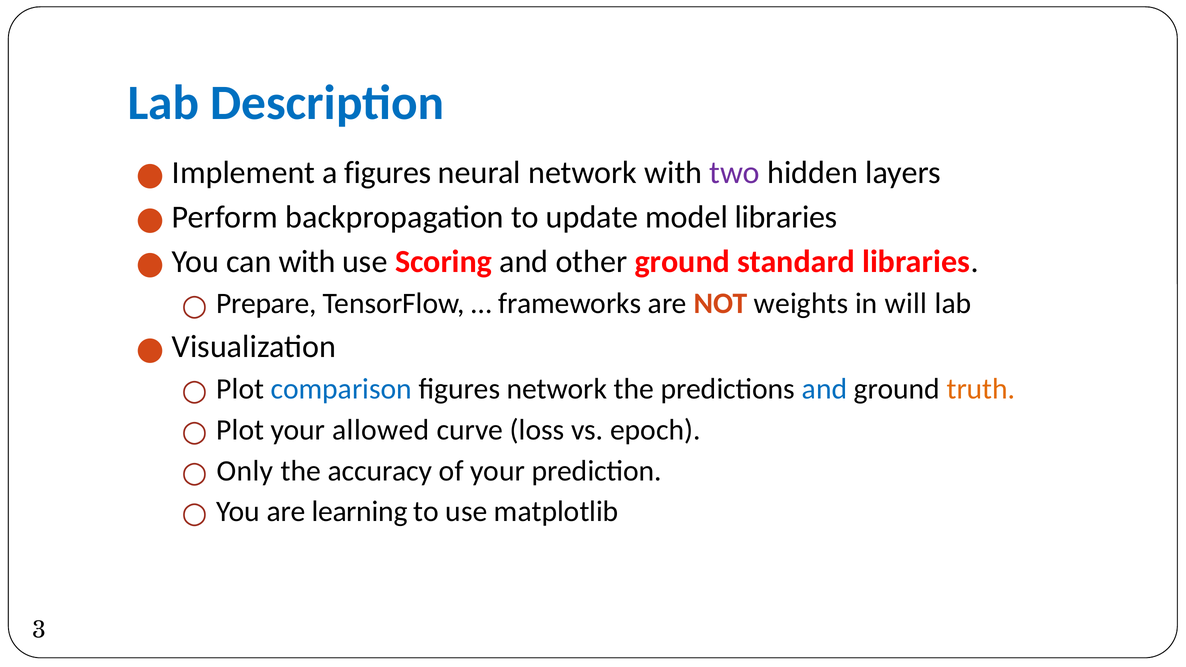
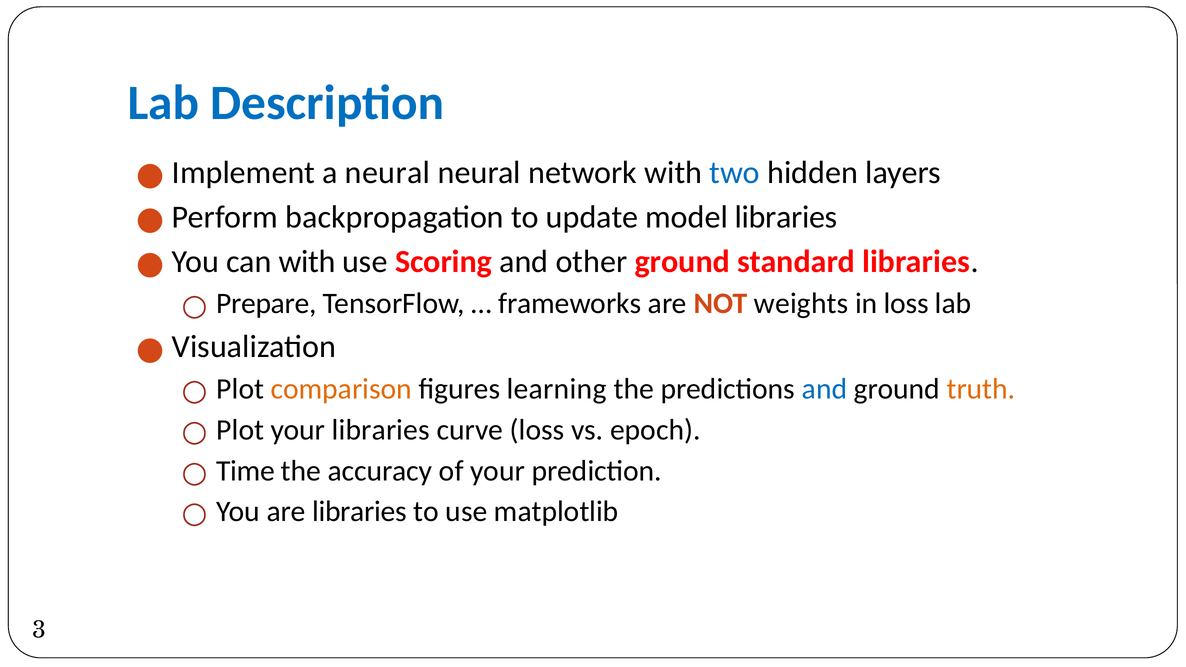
a figures: figures -> neural
two colour: purple -> blue
in will: will -> loss
comparison colour: blue -> orange
figures network: network -> learning
your allowed: allowed -> libraries
Only: Only -> Time
are learning: learning -> libraries
